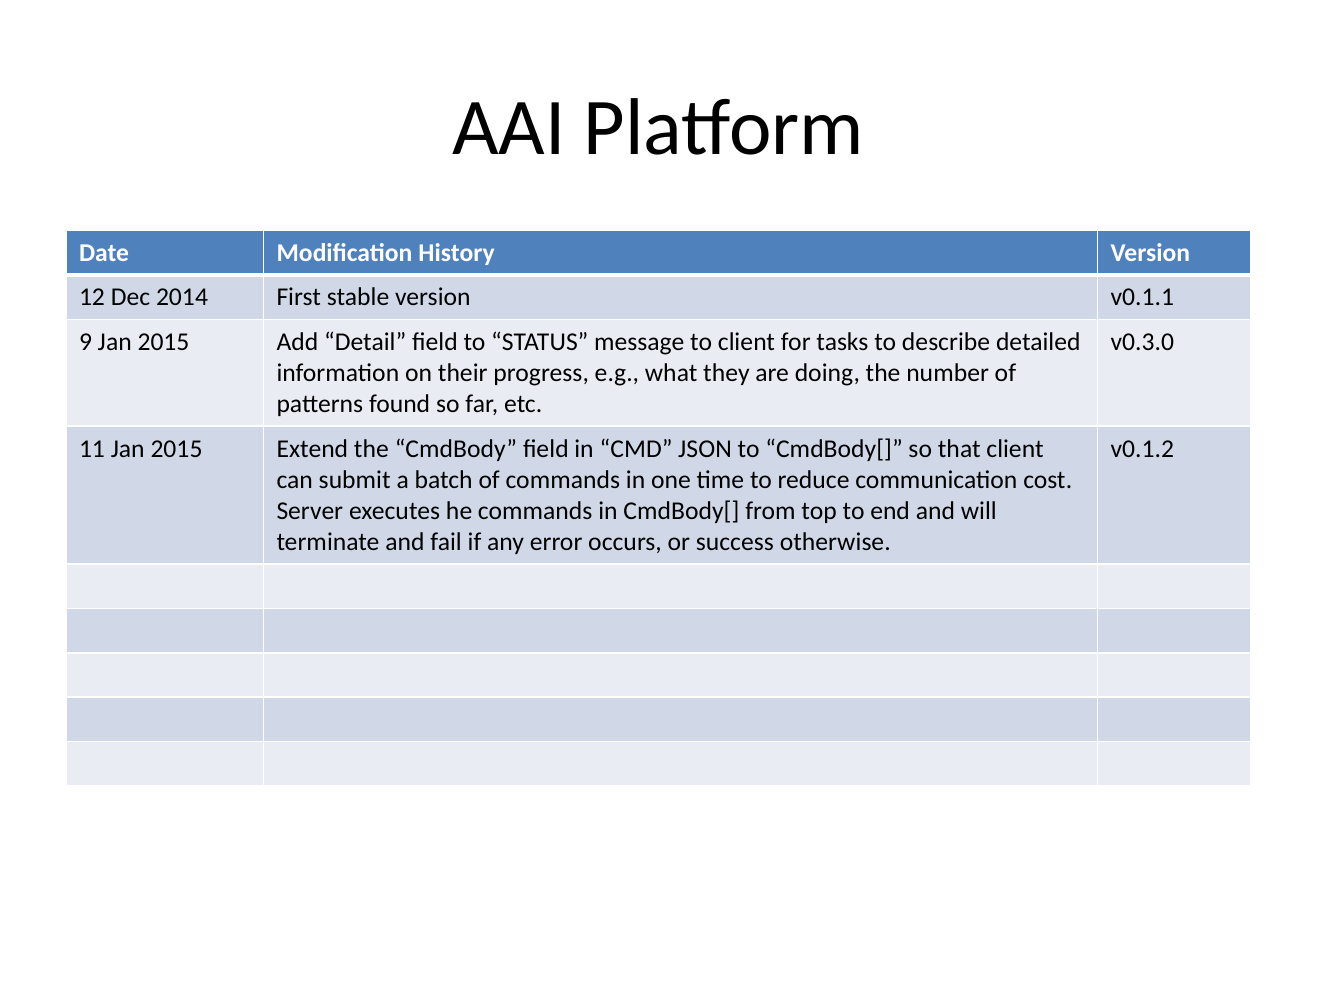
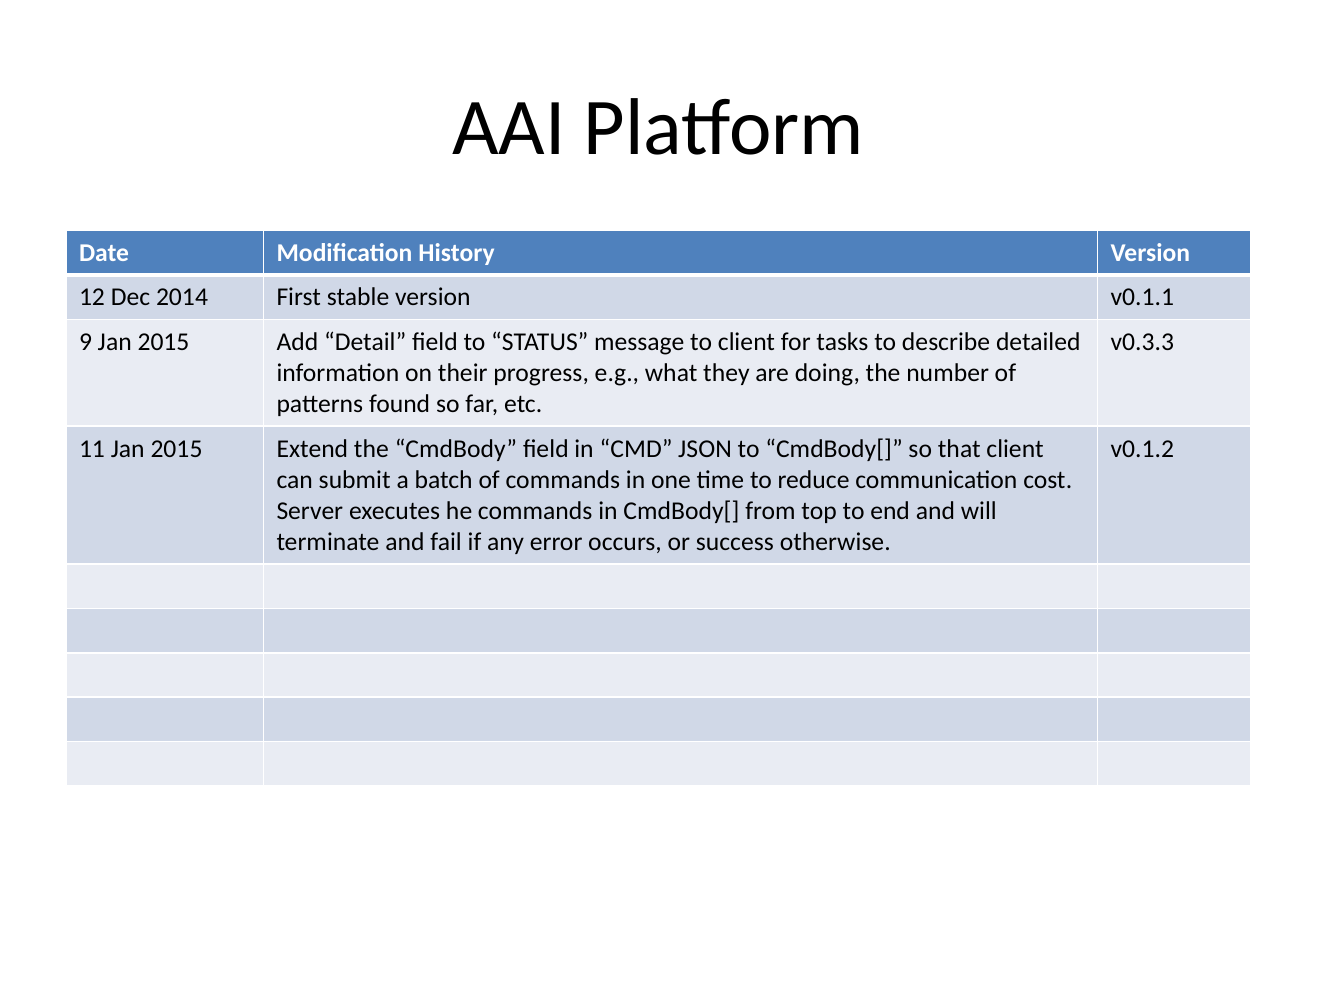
v0.3.0: v0.3.0 -> v0.3.3
